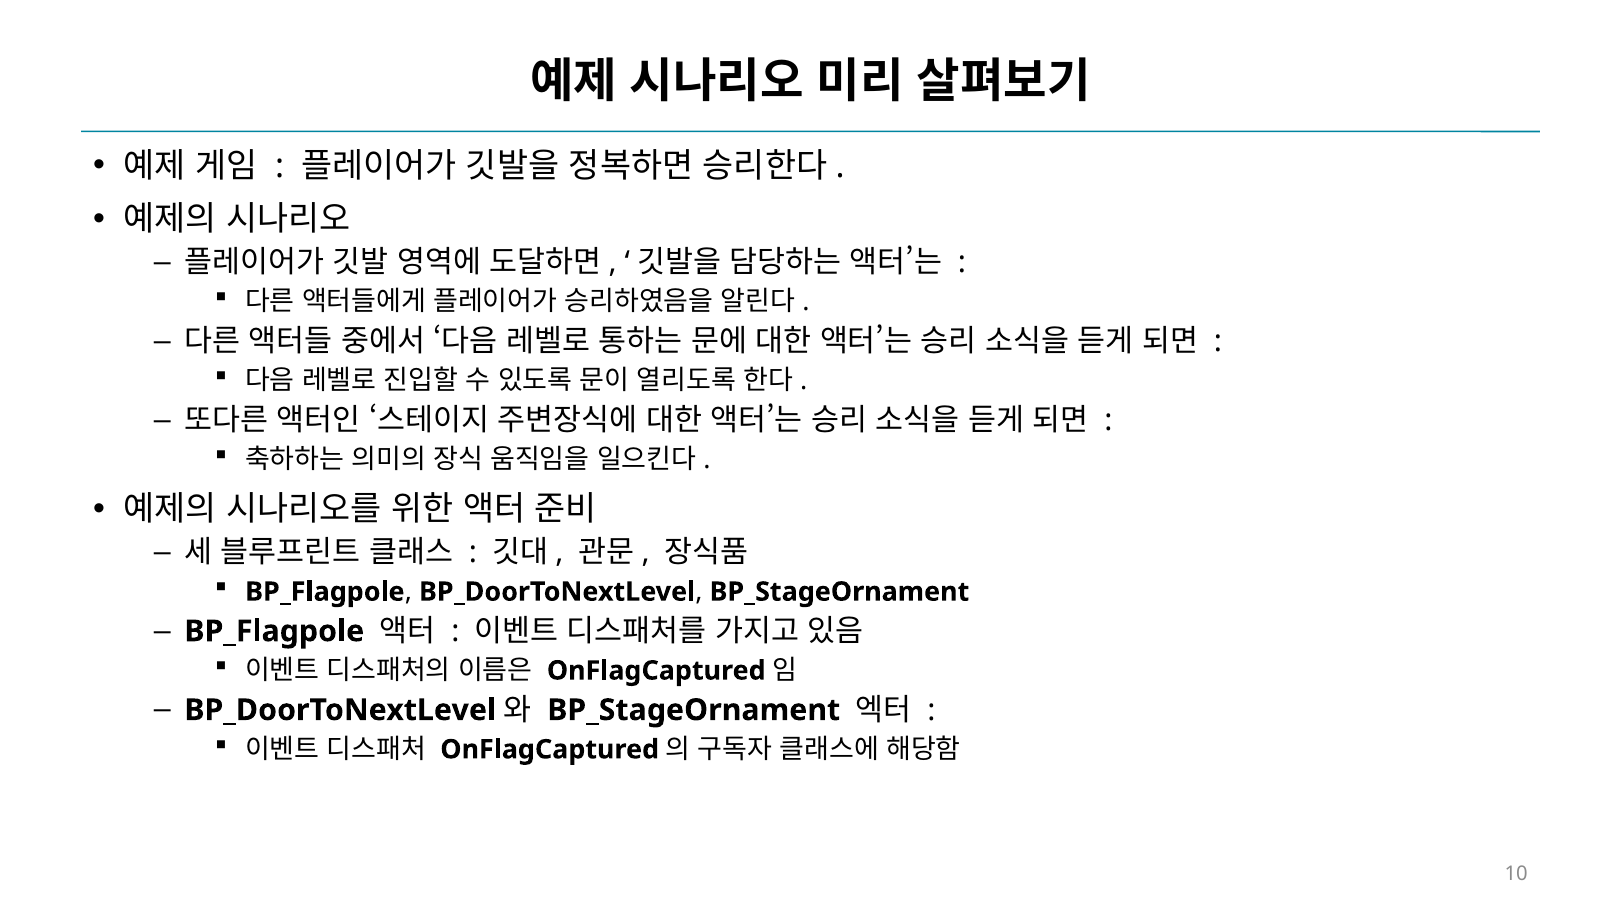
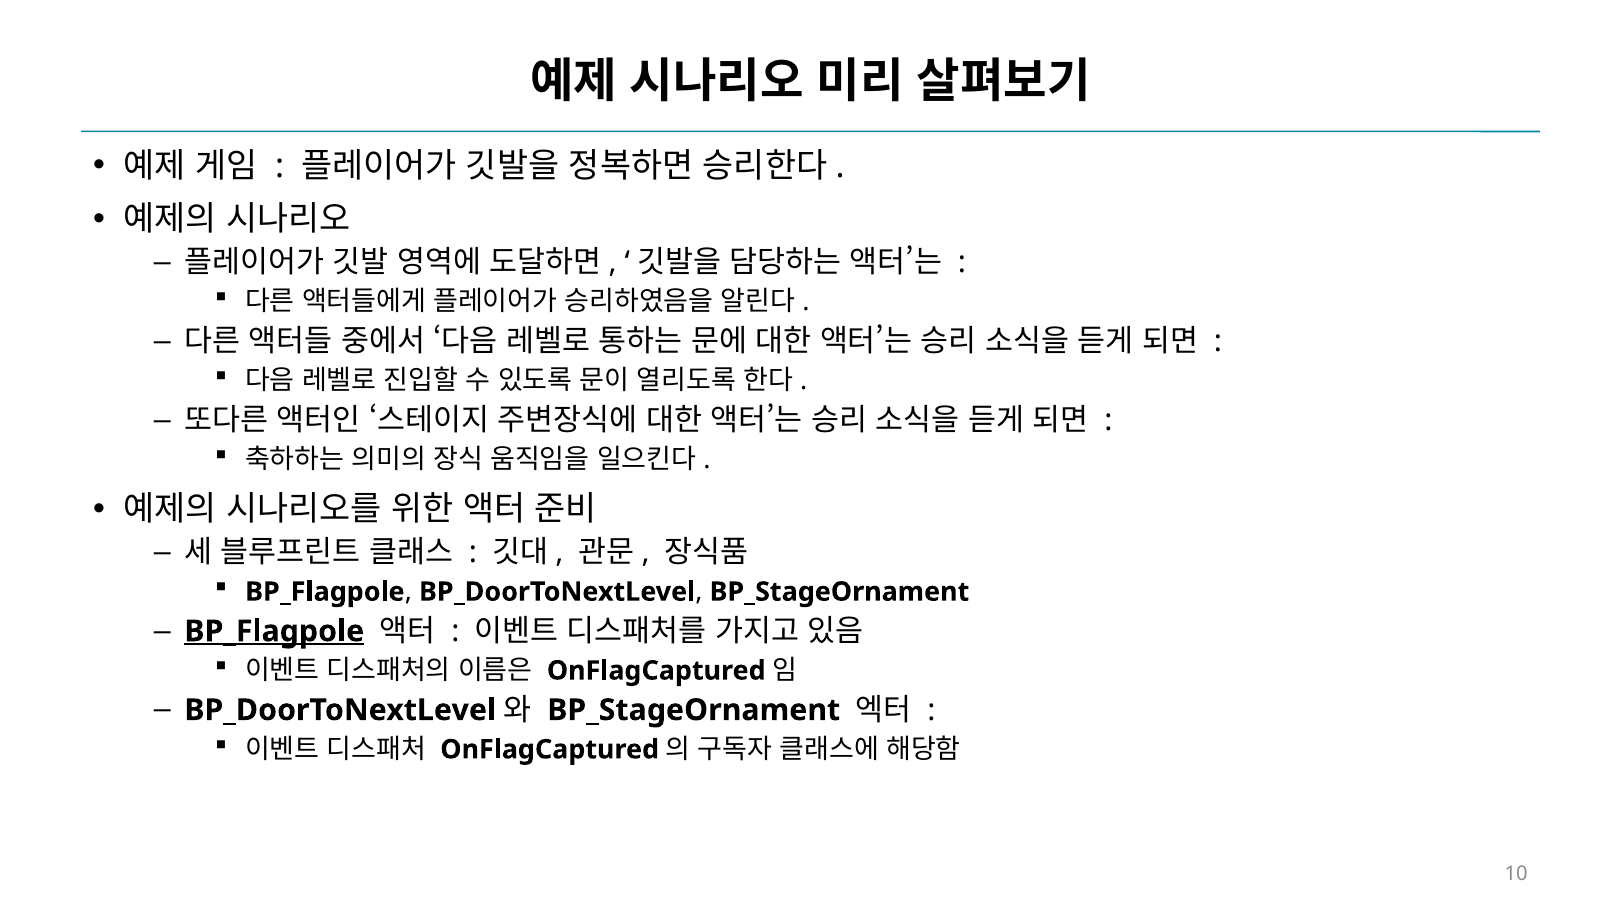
BP_Flagpole at (274, 631) underline: none -> present
